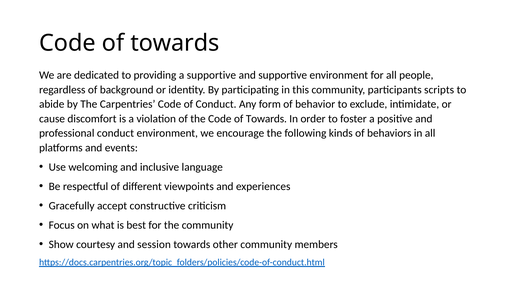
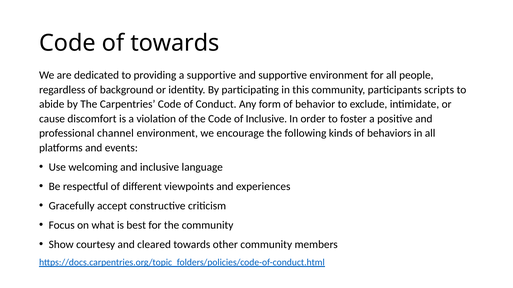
the Code of Towards: Towards -> Inclusive
professional conduct: conduct -> channel
session: session -> cleared
